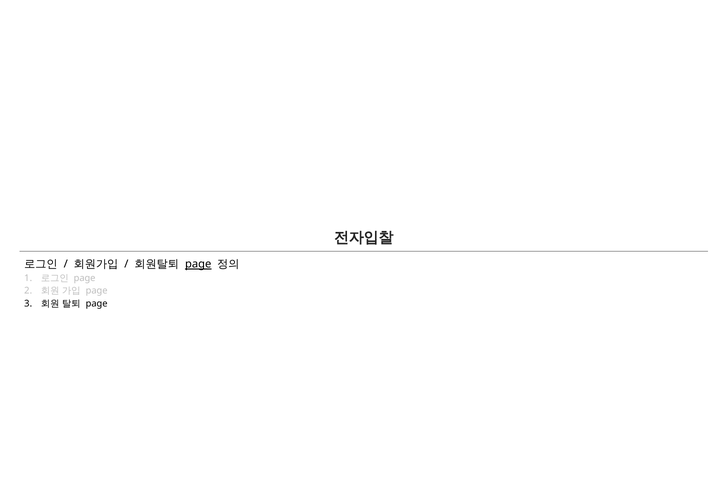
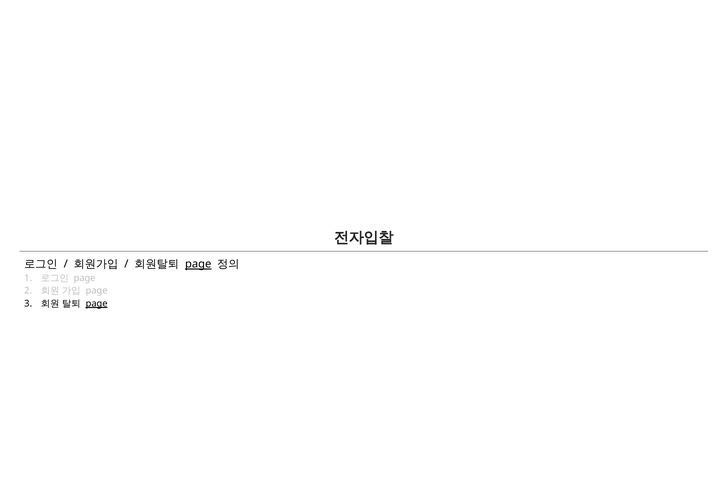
page at (97, 303) underline: none -> present
